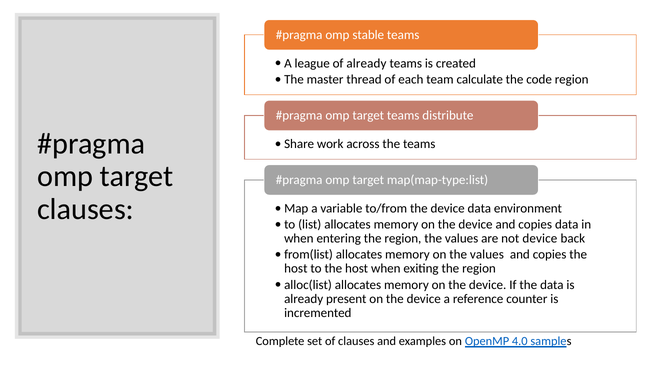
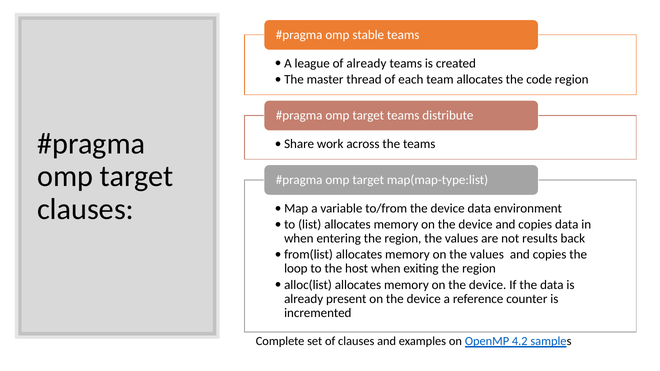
team calculate: calculate -> allocates
not device: device -> results
host at (296, 269): host -> loop
4.0: 4.0 -> 4.2
